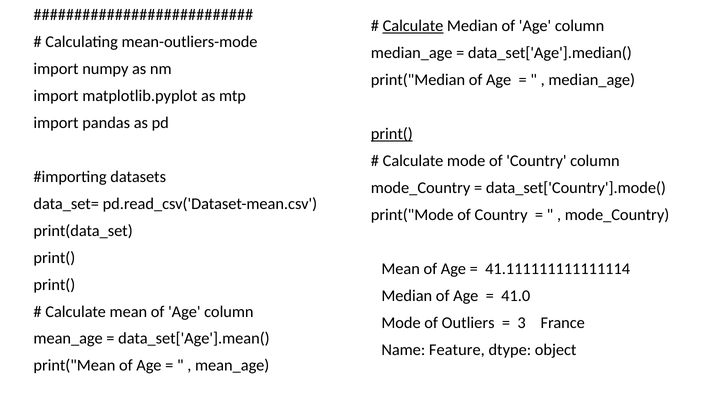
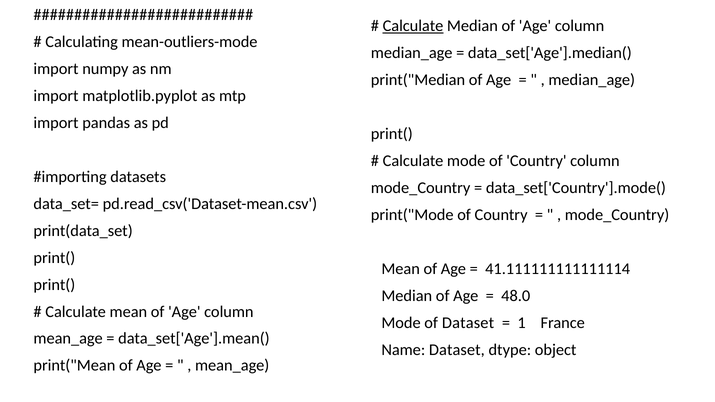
print( at (392, 134) underline: present -> none
41.0: 41.0 -> 48.0
of Outliers: Outliers -> Dataset
3: 3 -> 1
Name Feature: Feature -> Dataset
